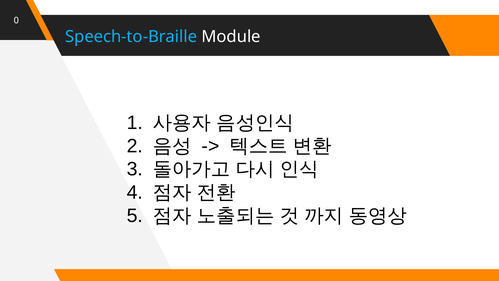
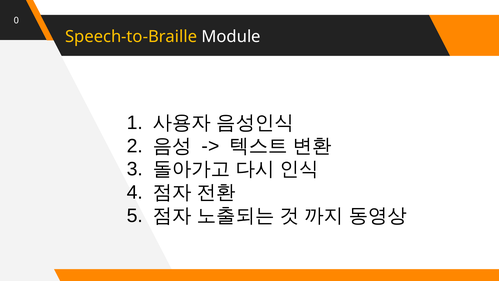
Speech-to-Braille colour: light blue -> yellow
